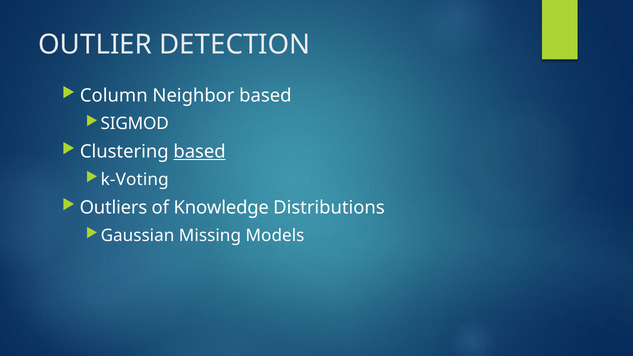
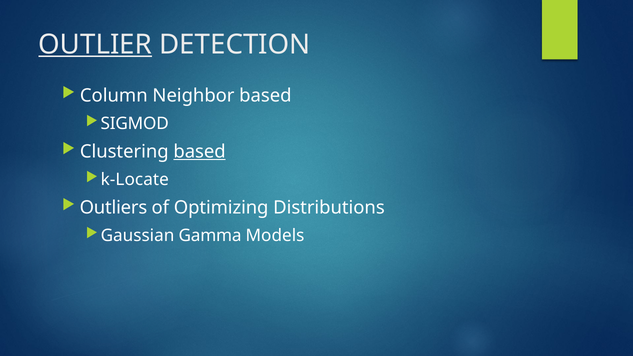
OUTLIER underline: none -> present
k-Voting: k-Voting -> k-Locate
Knowledge: Knowledge -> Optimizing
Missing: Missing -> Gamma
